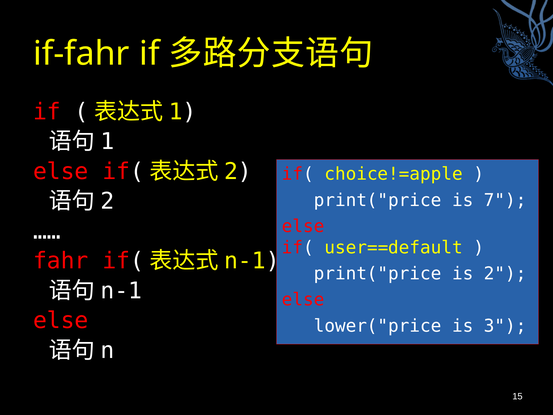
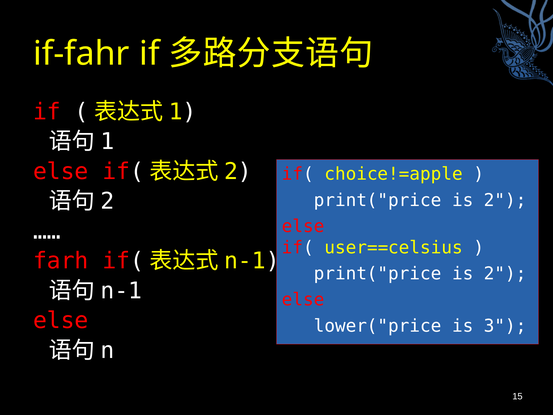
7 at (505, 200): 7 -> 2
user==default: user==default -> user==celsius
fahr: fahr -> farh
